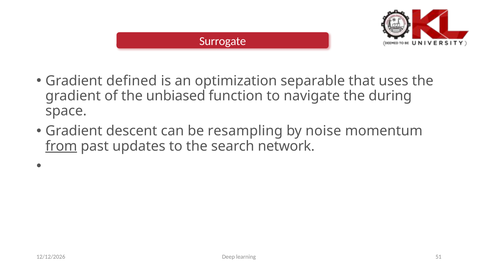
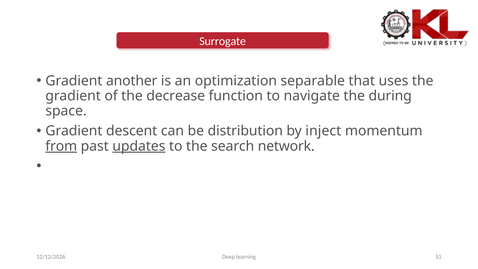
defined: defined -> another
unbiased: unbiased -> decrease
resampling: resampling -> distribution
noise: noise -> inject
updates underline: none -> present
